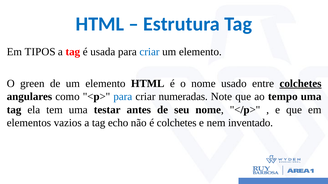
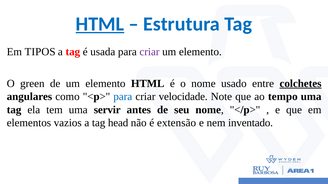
HTML at (100, 24) underline: none -> present
criar at (149, 52) colour: blue -> purple
numeradas: numeradas -> velocidade
testar: testar -> servir
echo: echo -> head
é colchetes: colchetes -> extensão
